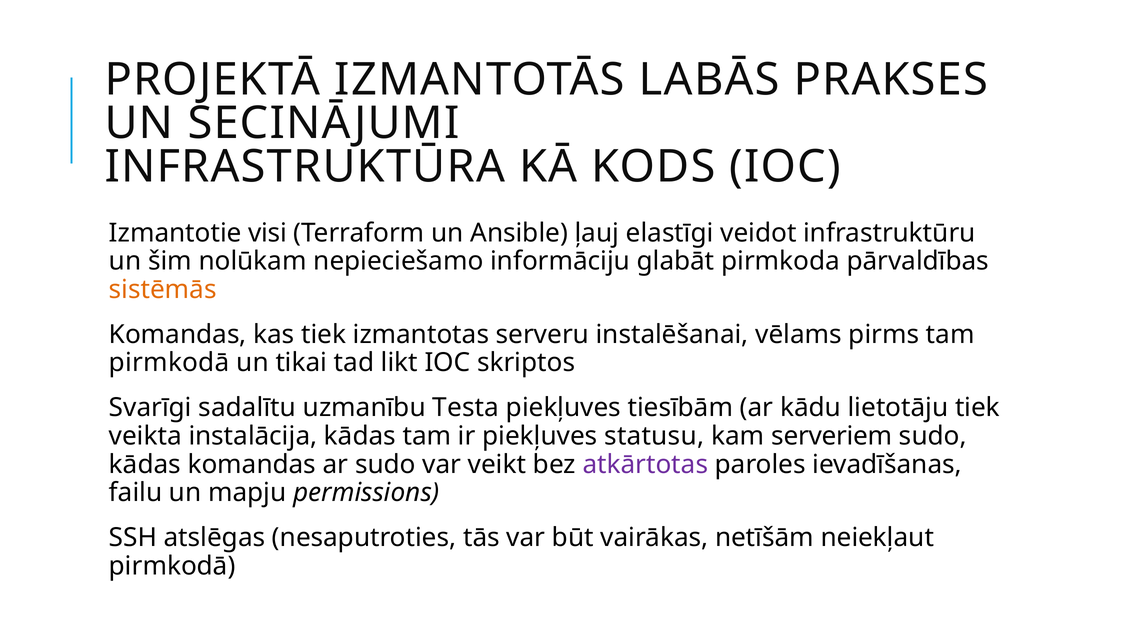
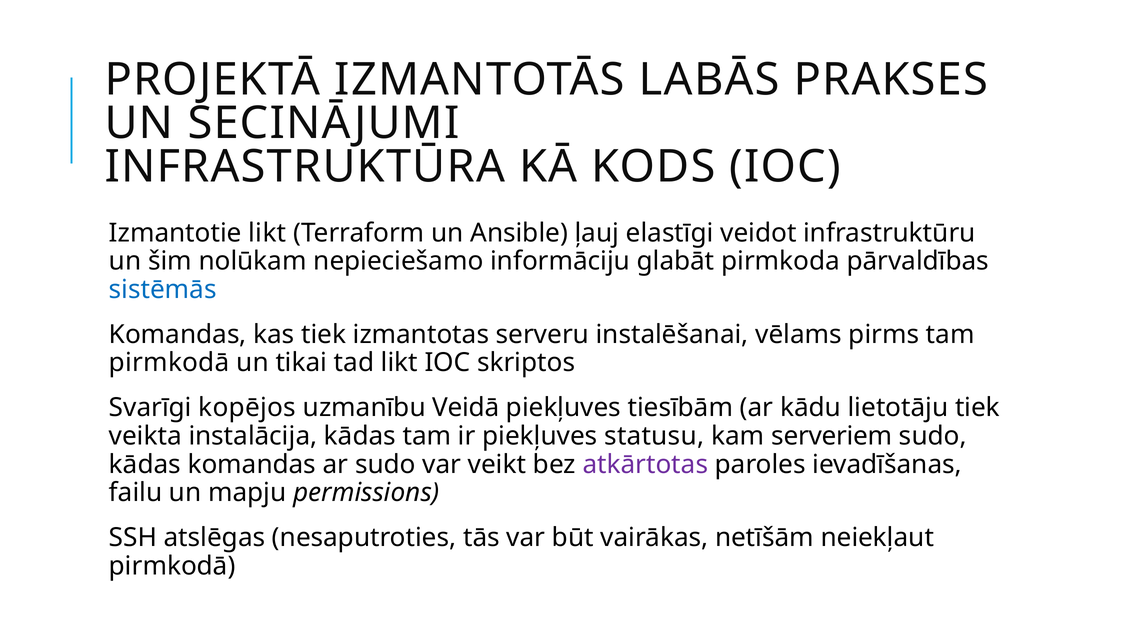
Izmantotie visi: visi -> likt
sistēmās colour: orange -> blue
sadalītu: sadalītu -> kopējos
Testa: Testa -> Veidā
